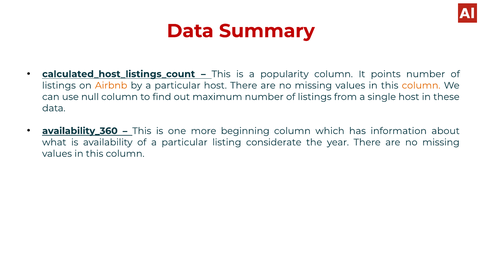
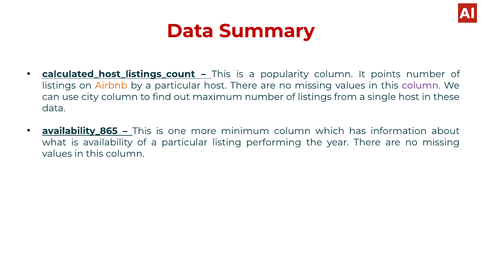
column at (421, 85) colour: orange -> purple
null: null -> city
availability_360: availability_360 -> availability_865
beginning: beginning -> minimum
considerate: considerate -> performing
